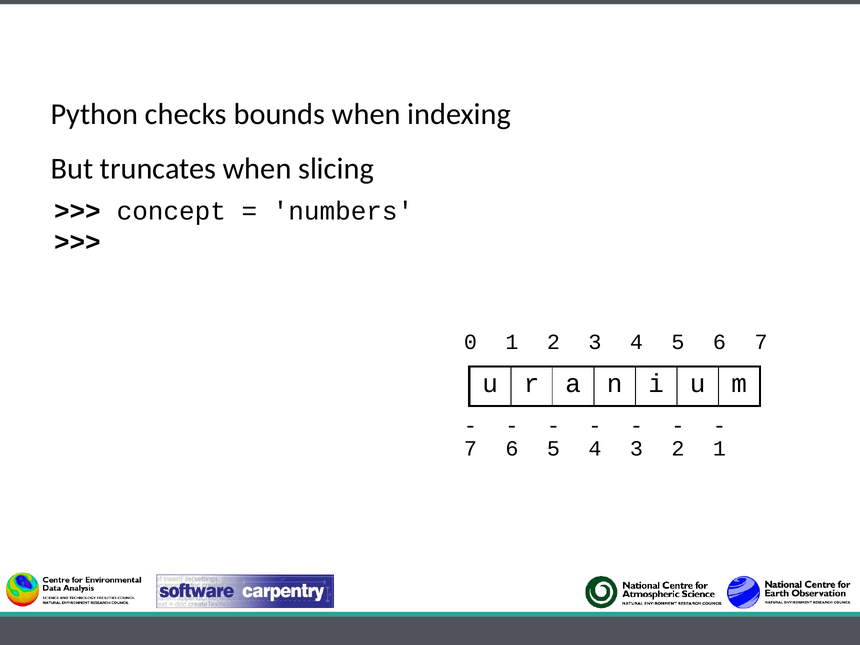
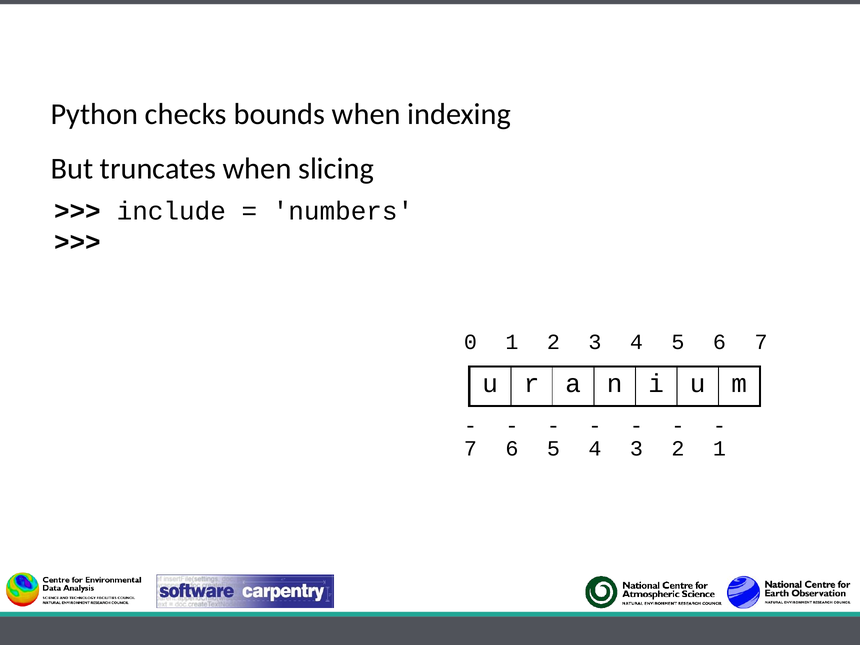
concept: concept -> include
